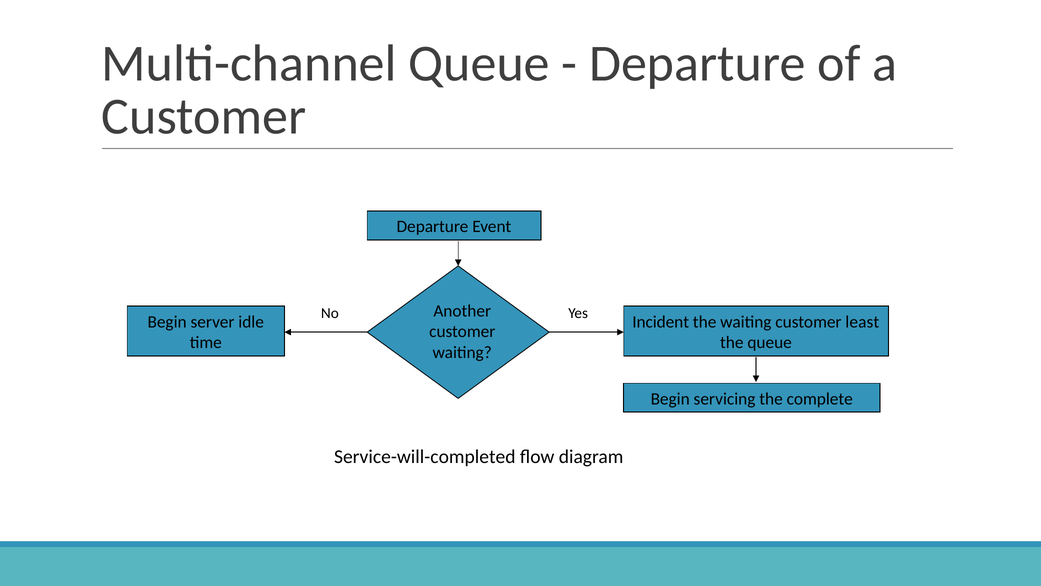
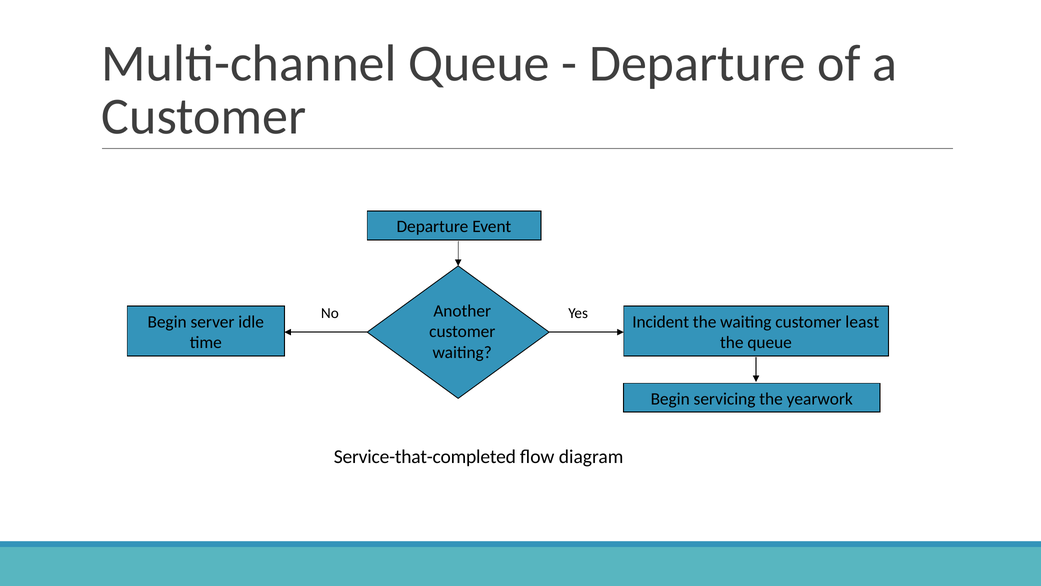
complete: complete -> yearwork
Service-will-completed: Service-will-completed -> Service-that-completed
